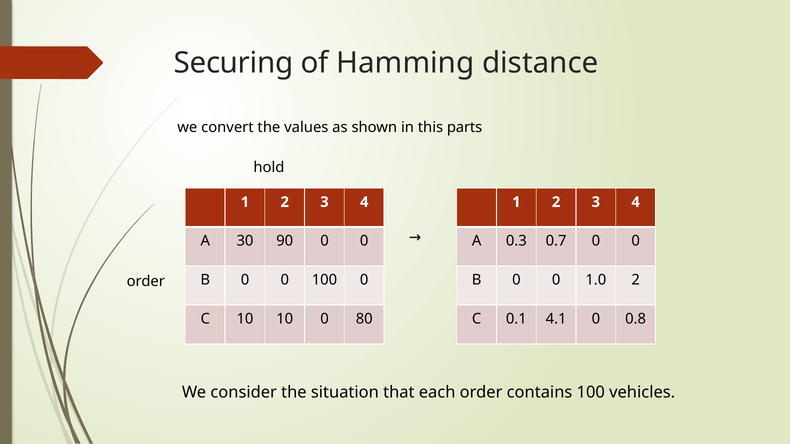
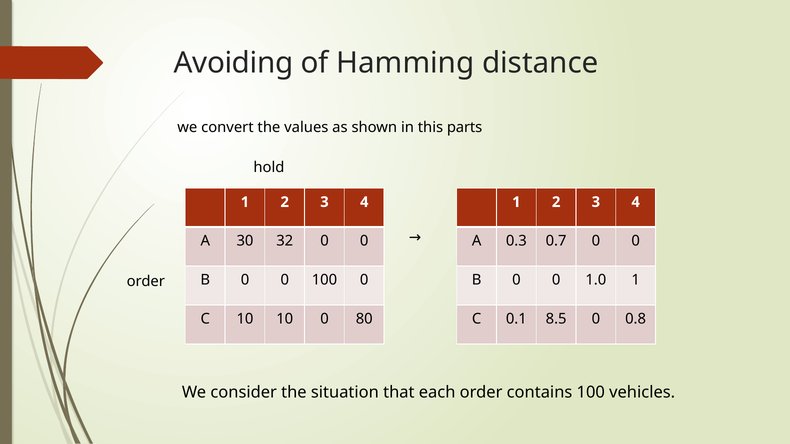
Securing: Securing -> Avoiding
90: 90 -> 32
1.0 2: 2 -> 1
4.1: 4.1 -> 8.5
